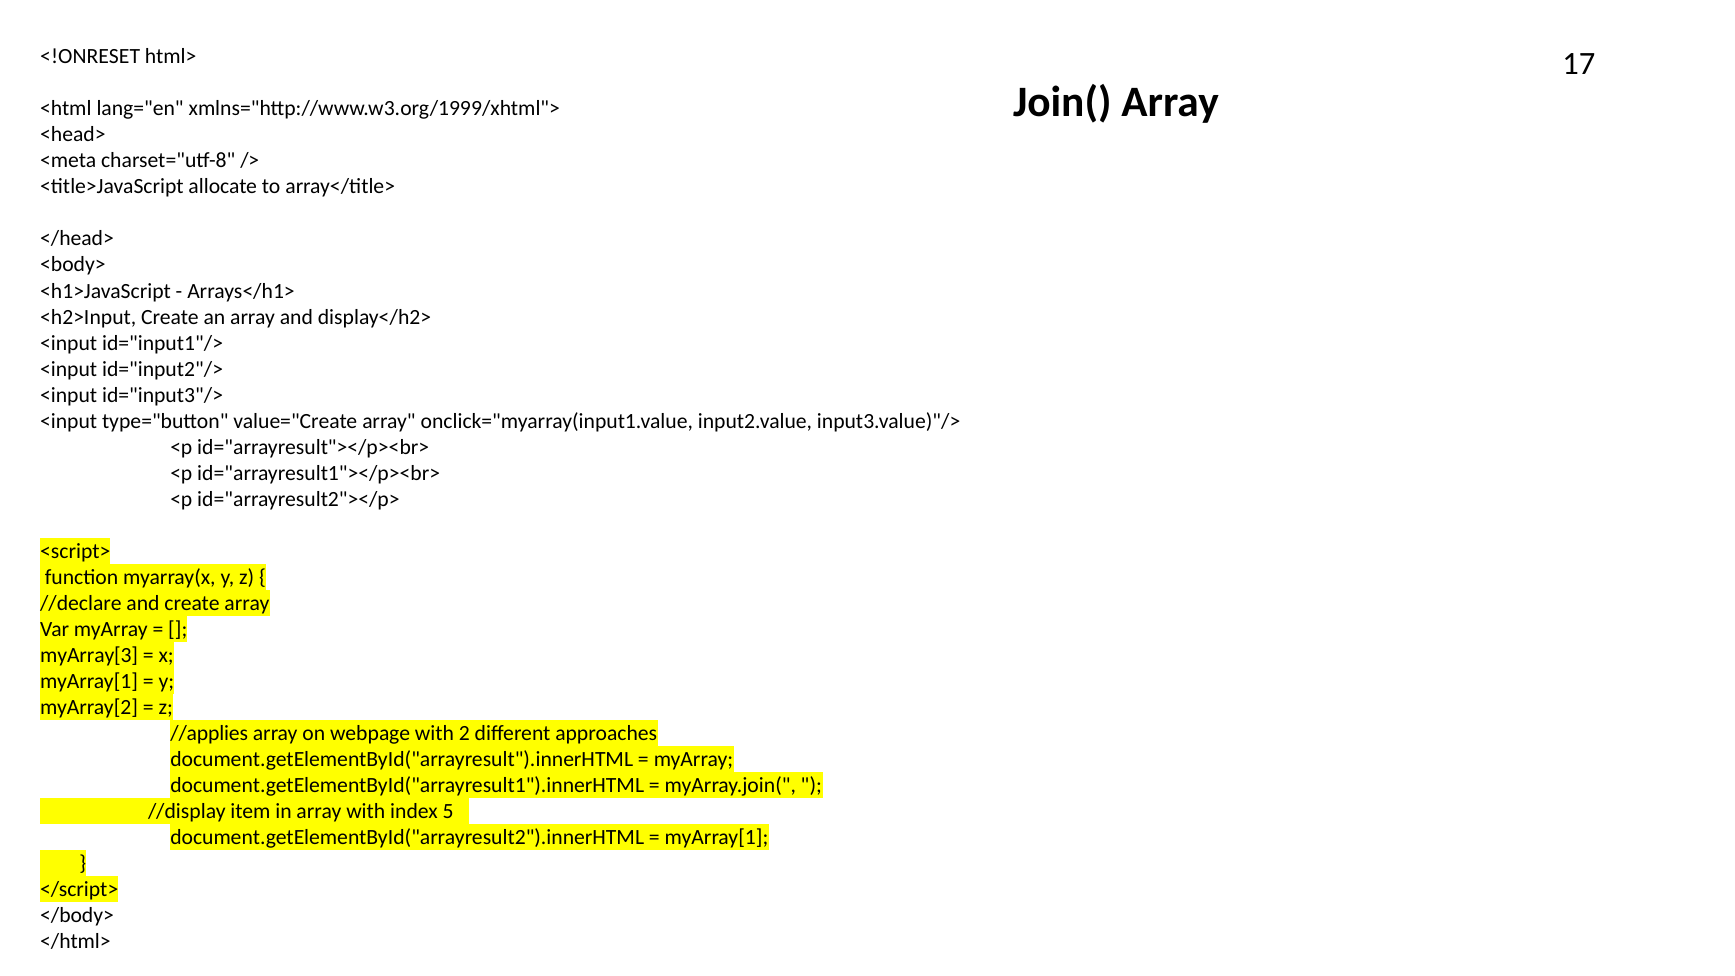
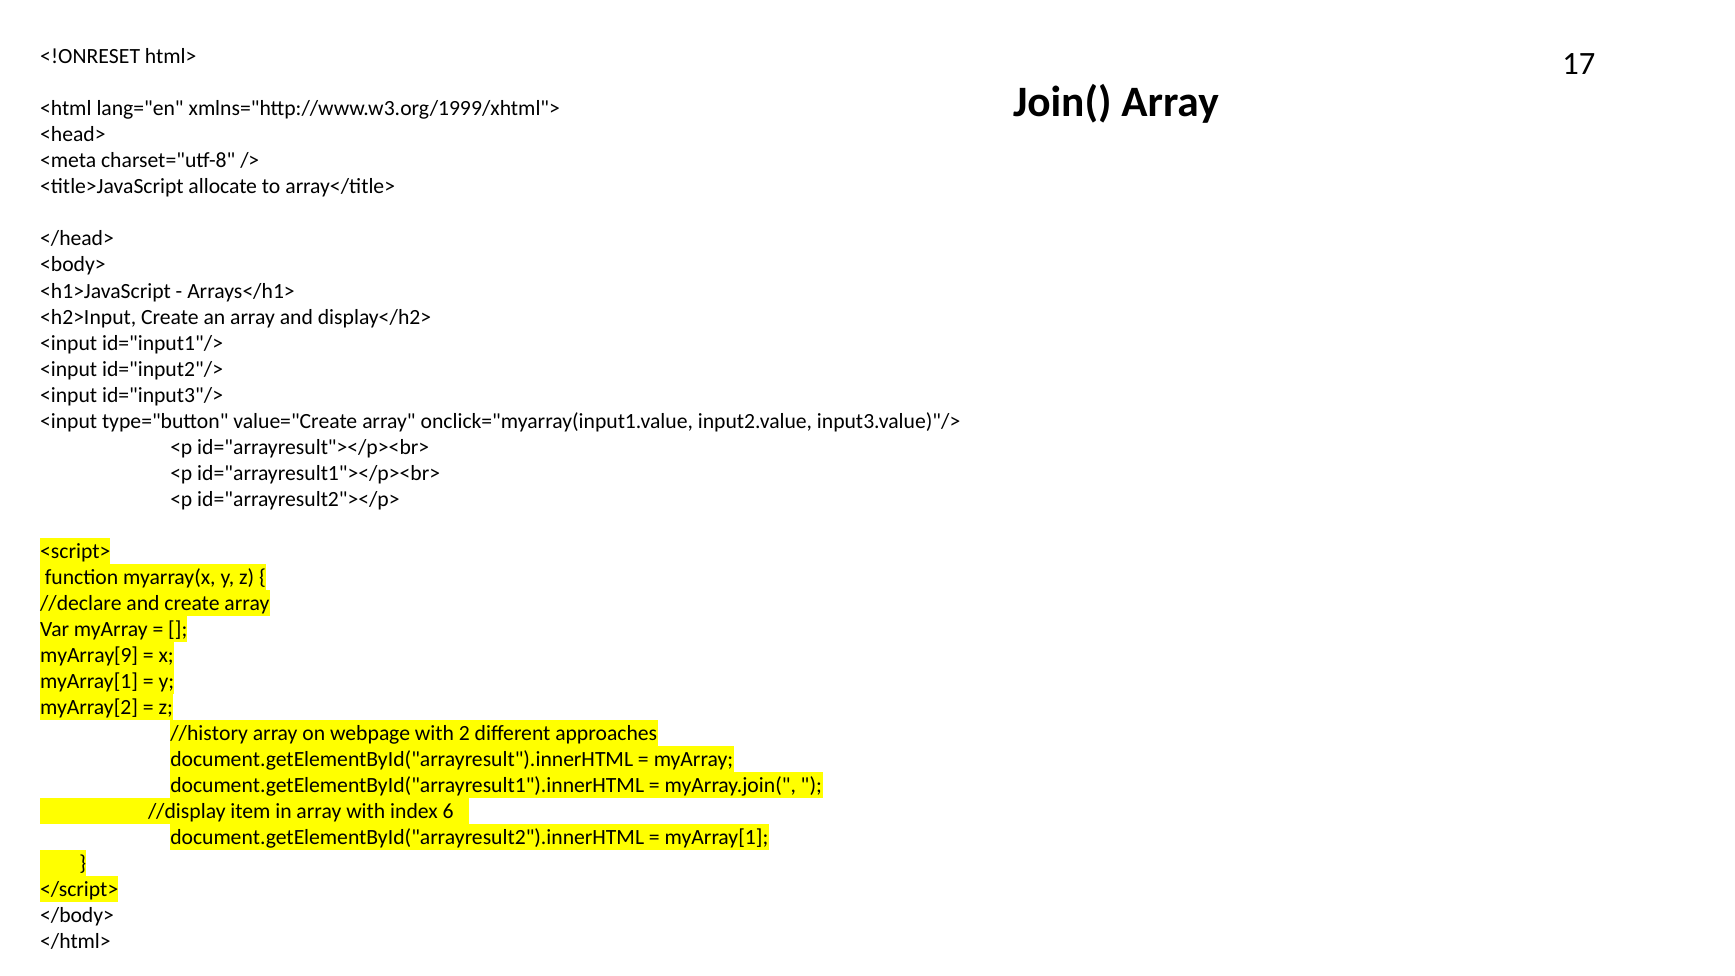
myArray[3: myArray[3 -> myArray[9
//applies: //applies -> //history
5: 5 -> 6
